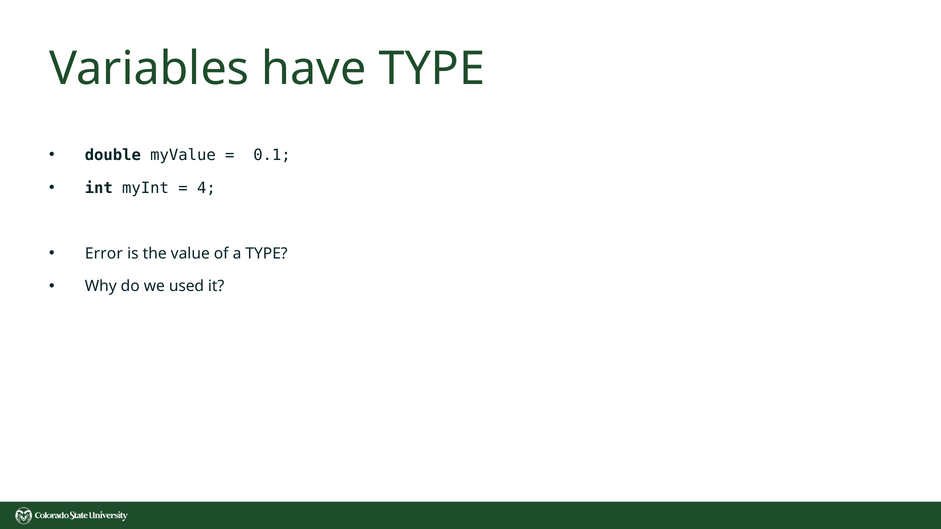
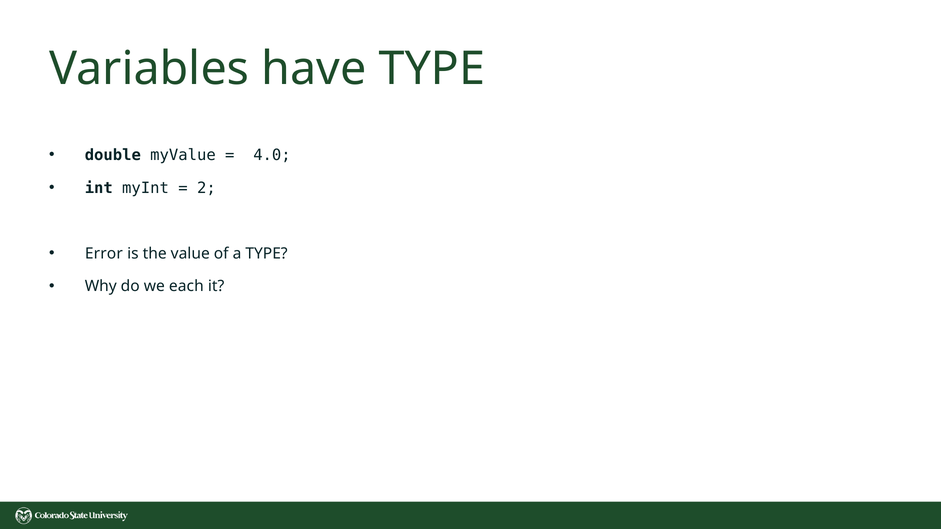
0.1: 0.1 -> 4.0
4: 4 -> 2
used: used -> each
